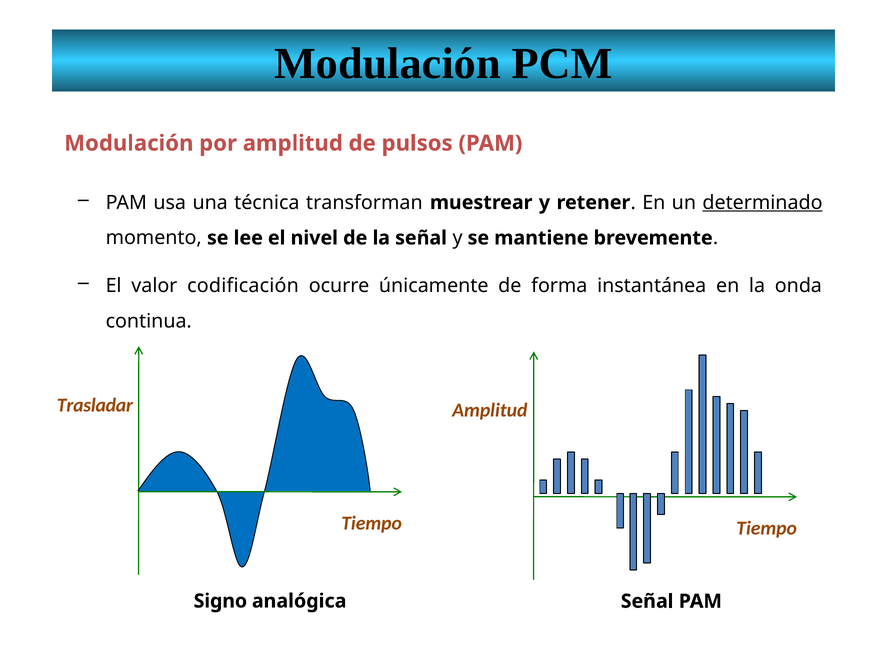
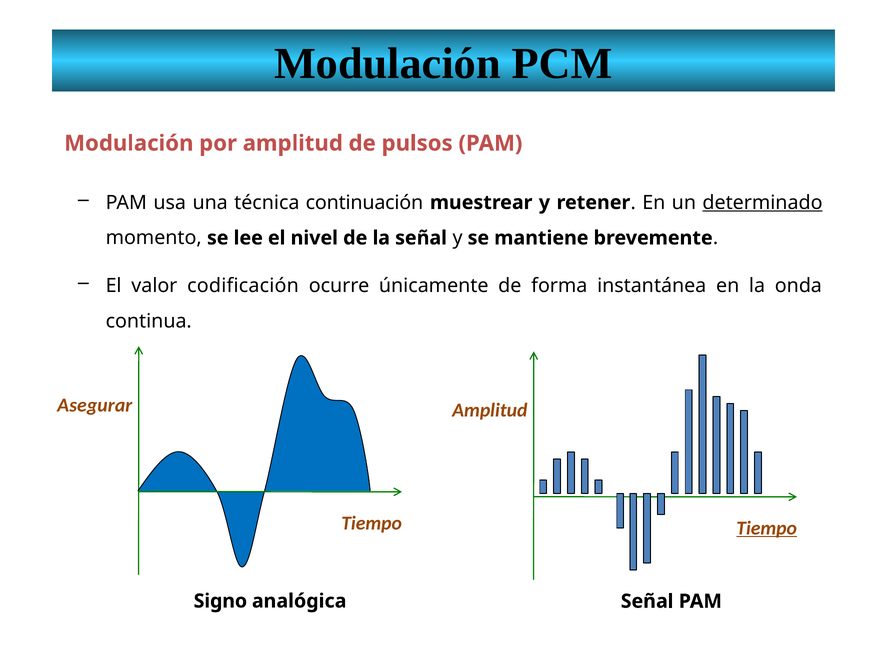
transforman: transforman -> continuación
Trasladar: Trasladar -> Asegurar
Tiempo at (767, 528) underline: none -> present
